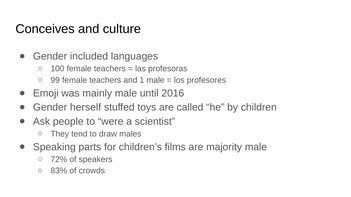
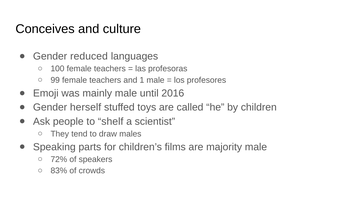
included: included -> reduced
were: were -> shelf
